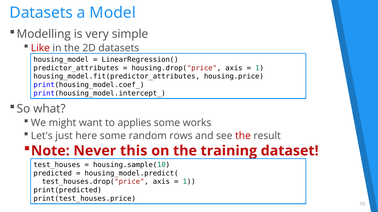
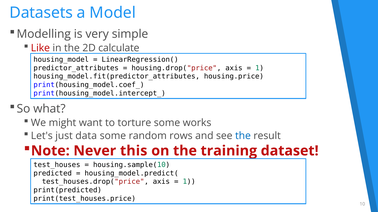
2D datasets: datasets -> calculate
applies: applies -> torture
here: here -> data
the at (243, 136) colour: red -> blue
